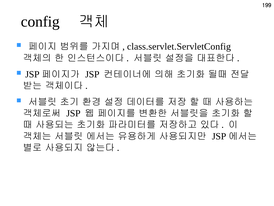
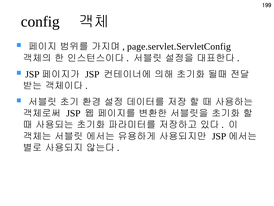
class.servlet.ServletConfig: class.servlet.ServletConfig -> page.servlet.ServletConfig
